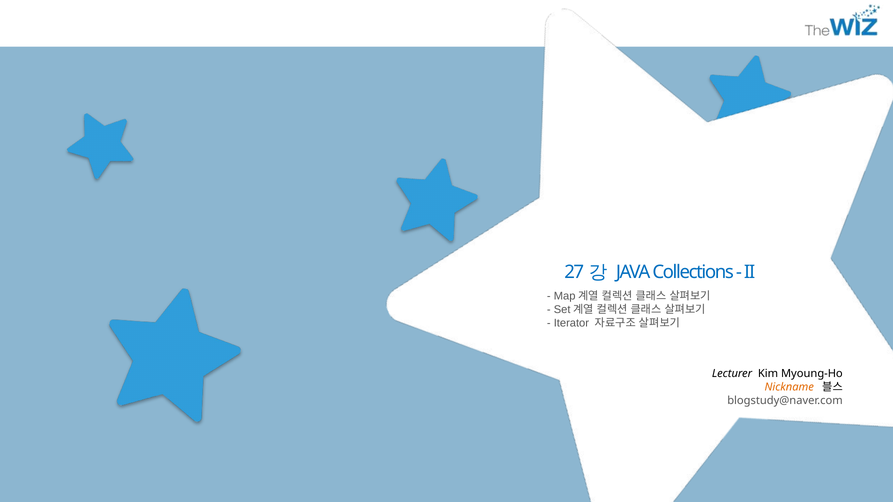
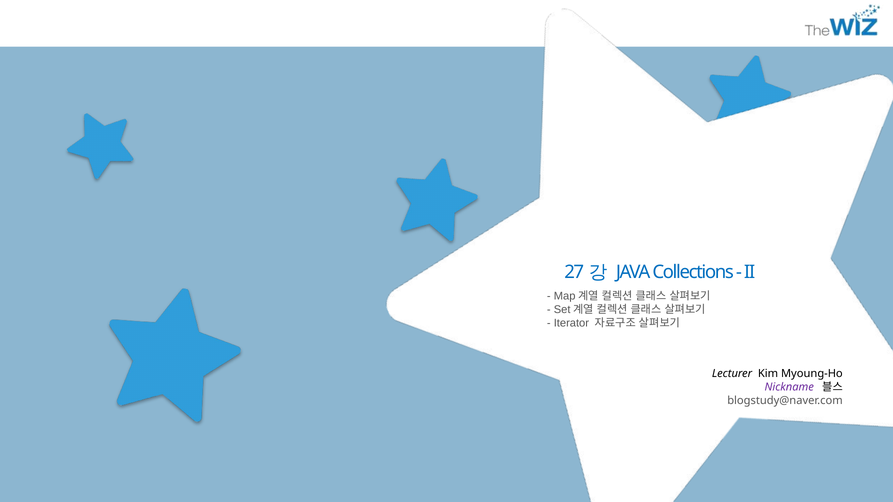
Nickname colour: orange -> purple
